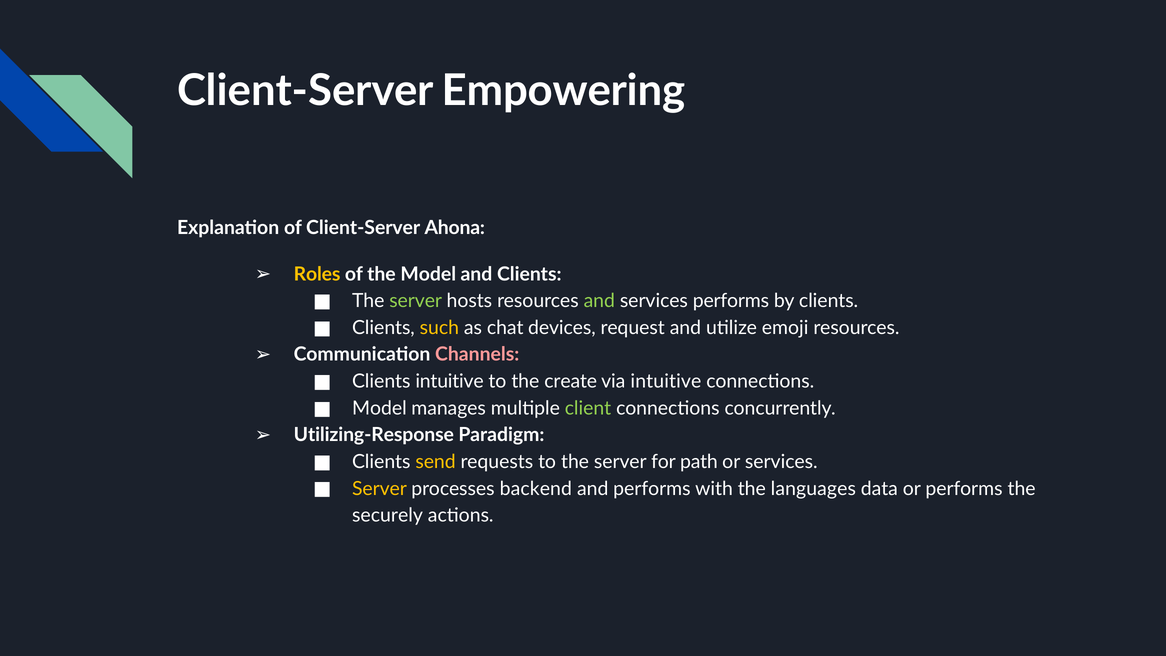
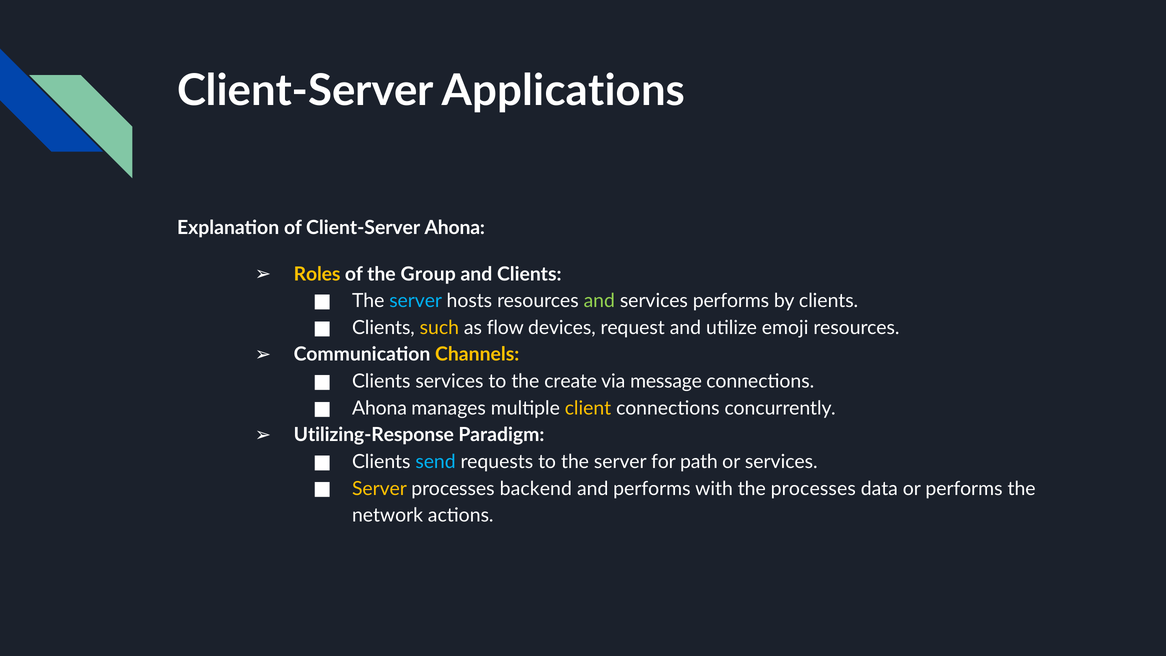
Empowering: Empowering -> Applications
the Model: Model -> Group
server at (416, 301) colour: light green -> light blue
chat: chat -> flow
Channels colour: pink -> yellow
Clients intuitive: intuitive -> services
via intuitive: intuitive -> message
Model at (379, 408): Model -> Ahona
client colour: light green -> yellow
send colour: yellow -> light blue
the languages: languages -> processes
securely: securely -> network
